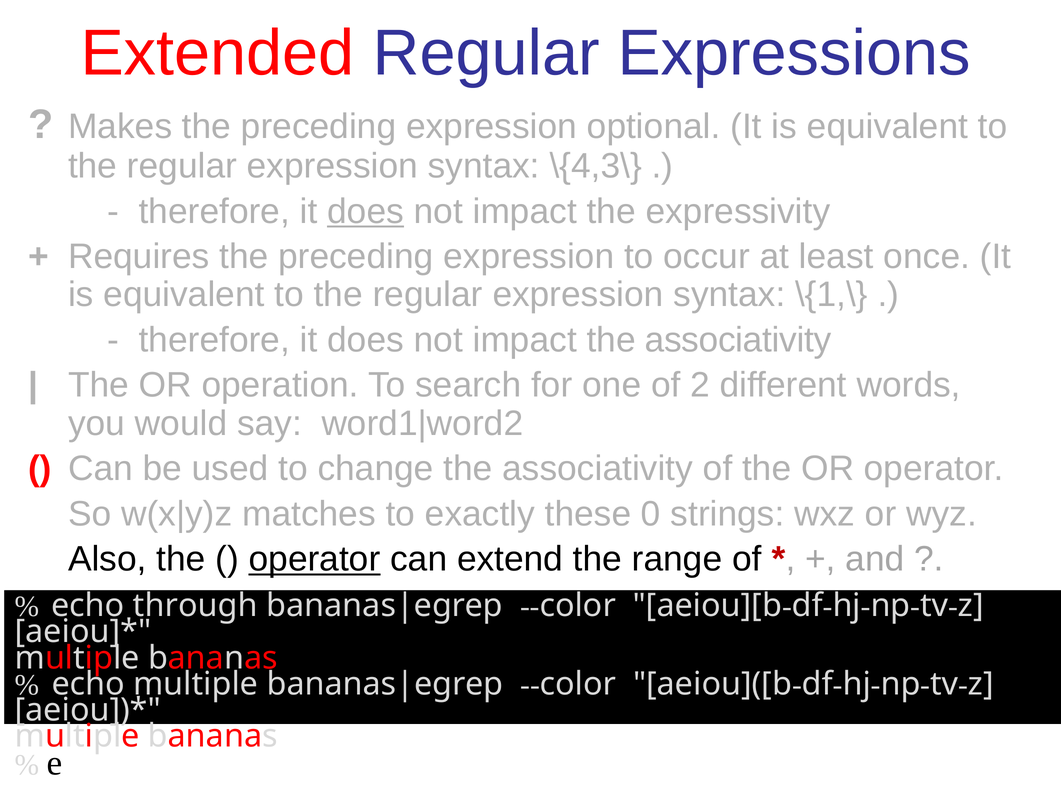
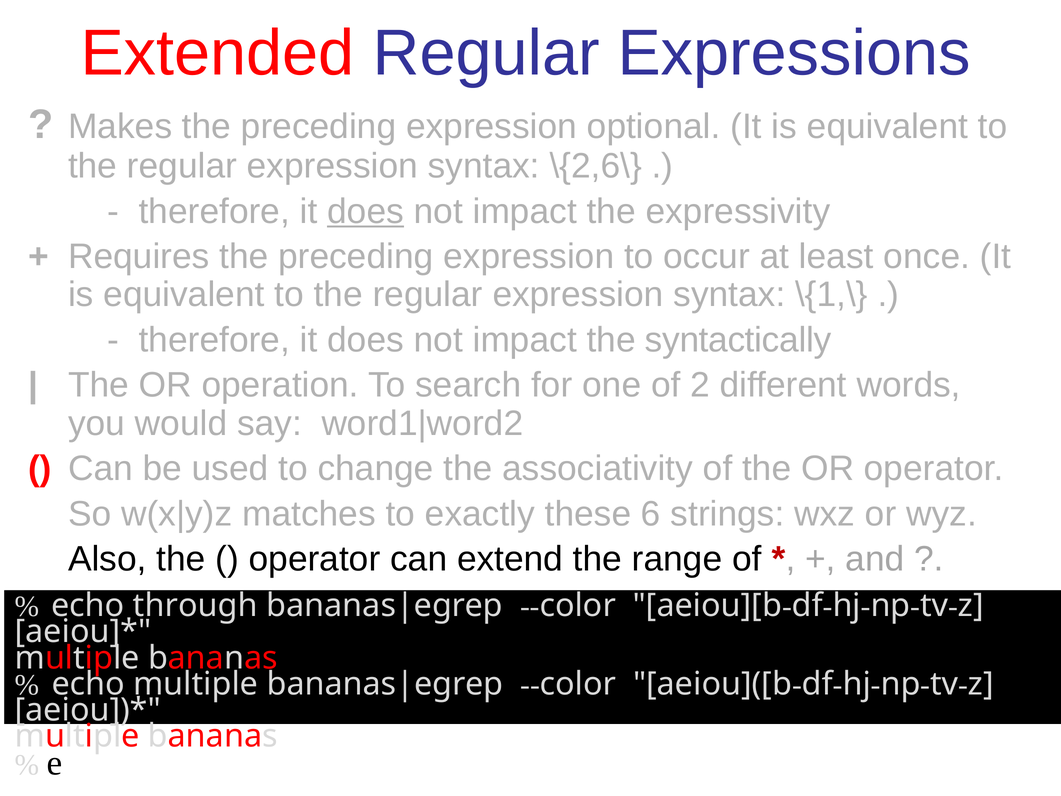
\{4,3\: \{4,3\ -> \{2,6\
impact the associativity: associativity -> syntactically
0: 0 -> 6
operator at (315, 559) underline: present -> none
